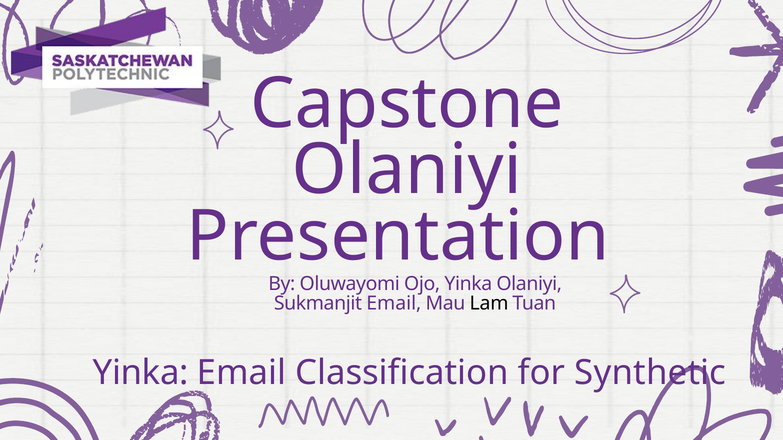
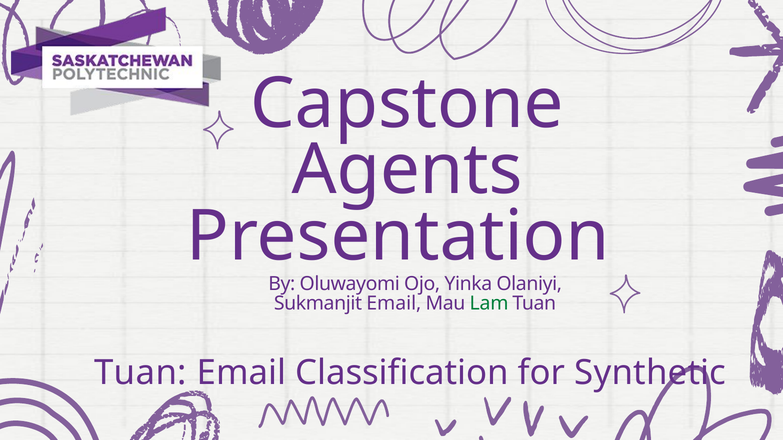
Olaniyi at (407, 170): Olaniyi -> Agents
Lam colour: black -> green
Yinka at (141, 373): Yinka -> Tuan
